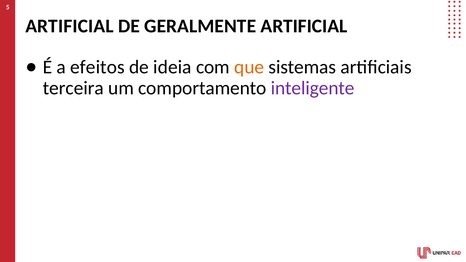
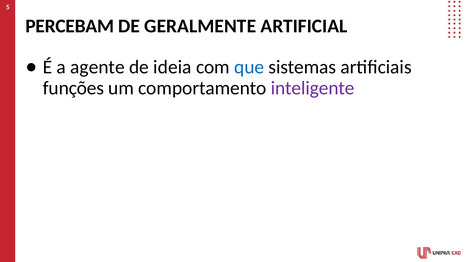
ARTIFICIAL at (70, 26): ARTIFICIAL -> PERCEBAM
efeitos: efeitos -> agente
que colour: orange -> blue
terceira: terceira -> funções
